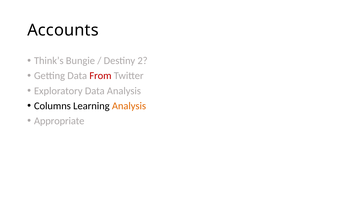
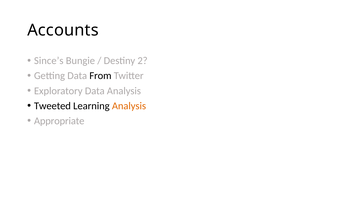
Think’s: Think’s -> Since’s
From colour: red -> black
Columns: Columns -> Tweeted
